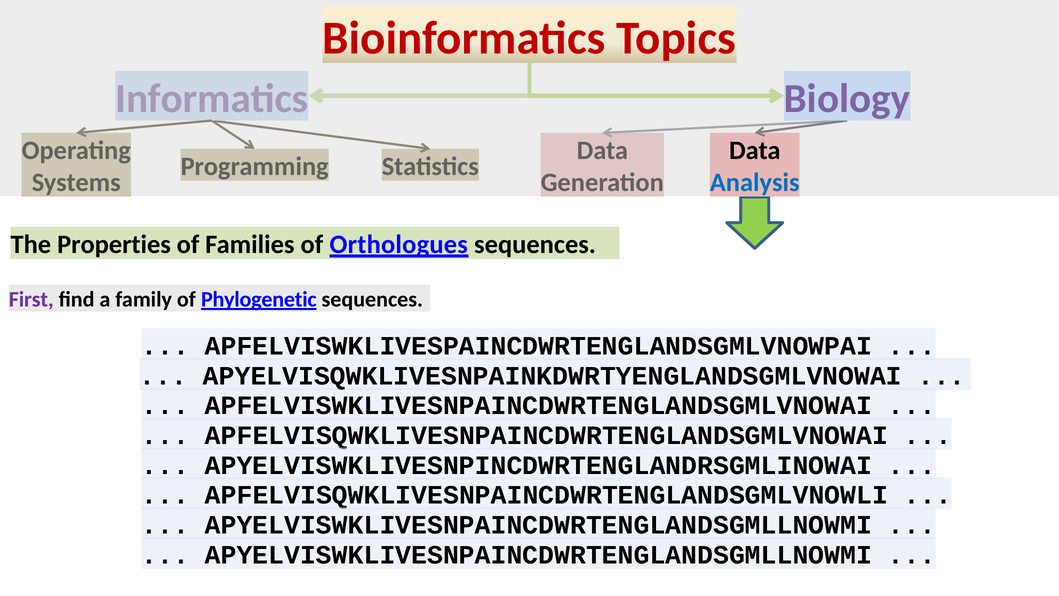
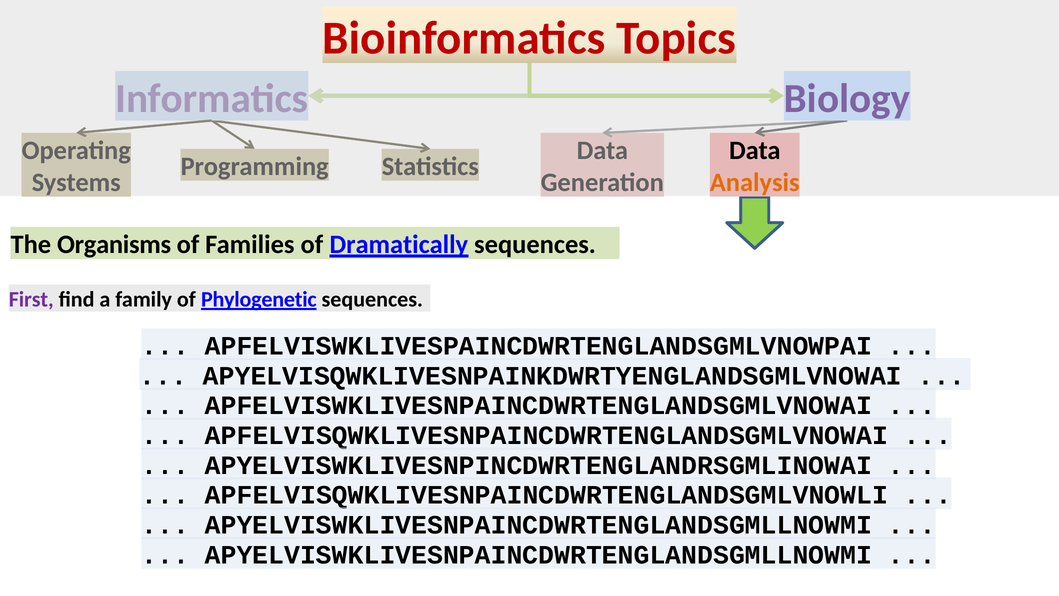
Analysis colour: blue -> orange
Properties: Properties -> Organisms
Orthologues: Orthologues -> Dramatically
